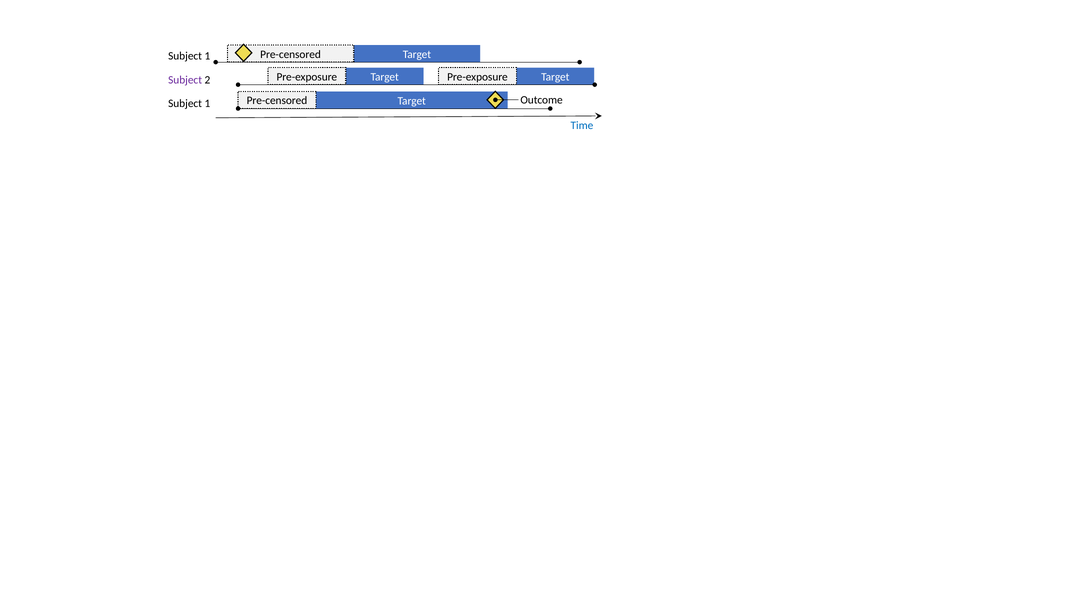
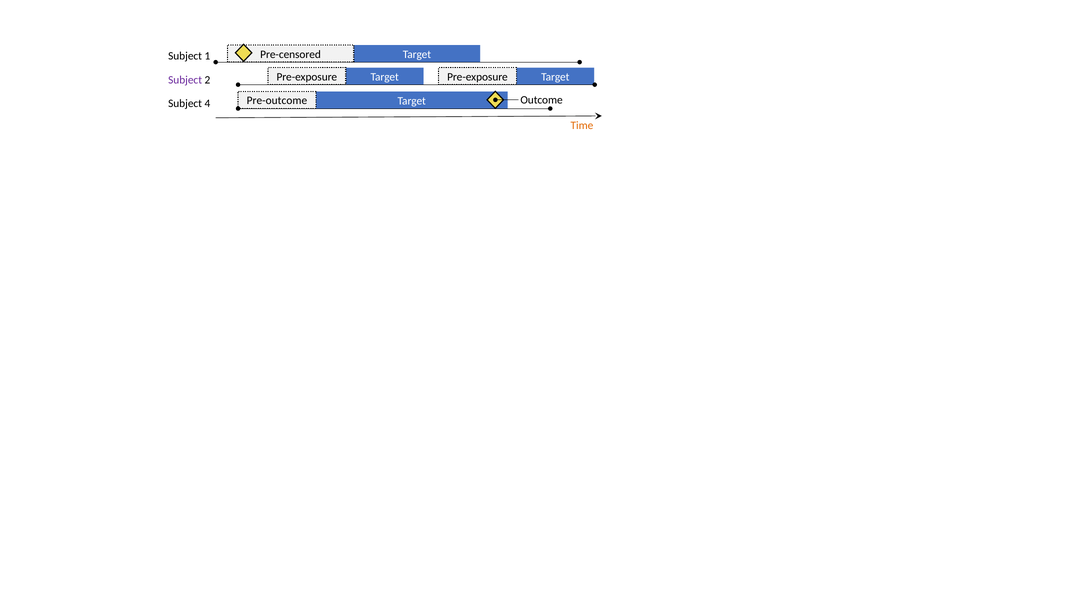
Pre-censored at (277, 101): Pre-censored -> Pre-outcome
1 at (207, 104): 1 -> 4
Time colour: blue -> orange
